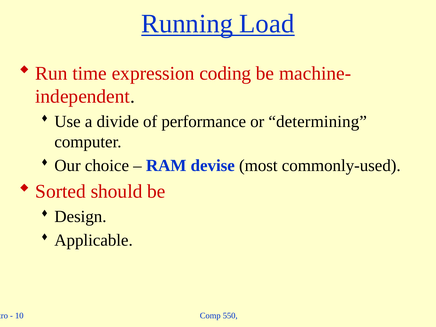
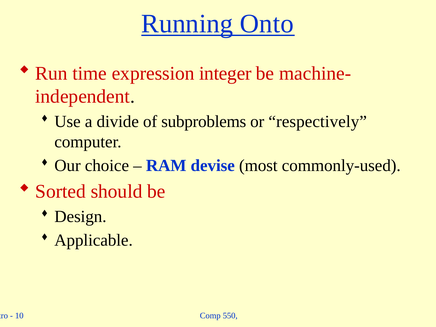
Load: Load -> Onto
coding: coding -> integer
performance: performance -> subproblems
determining: determining -> respectively
